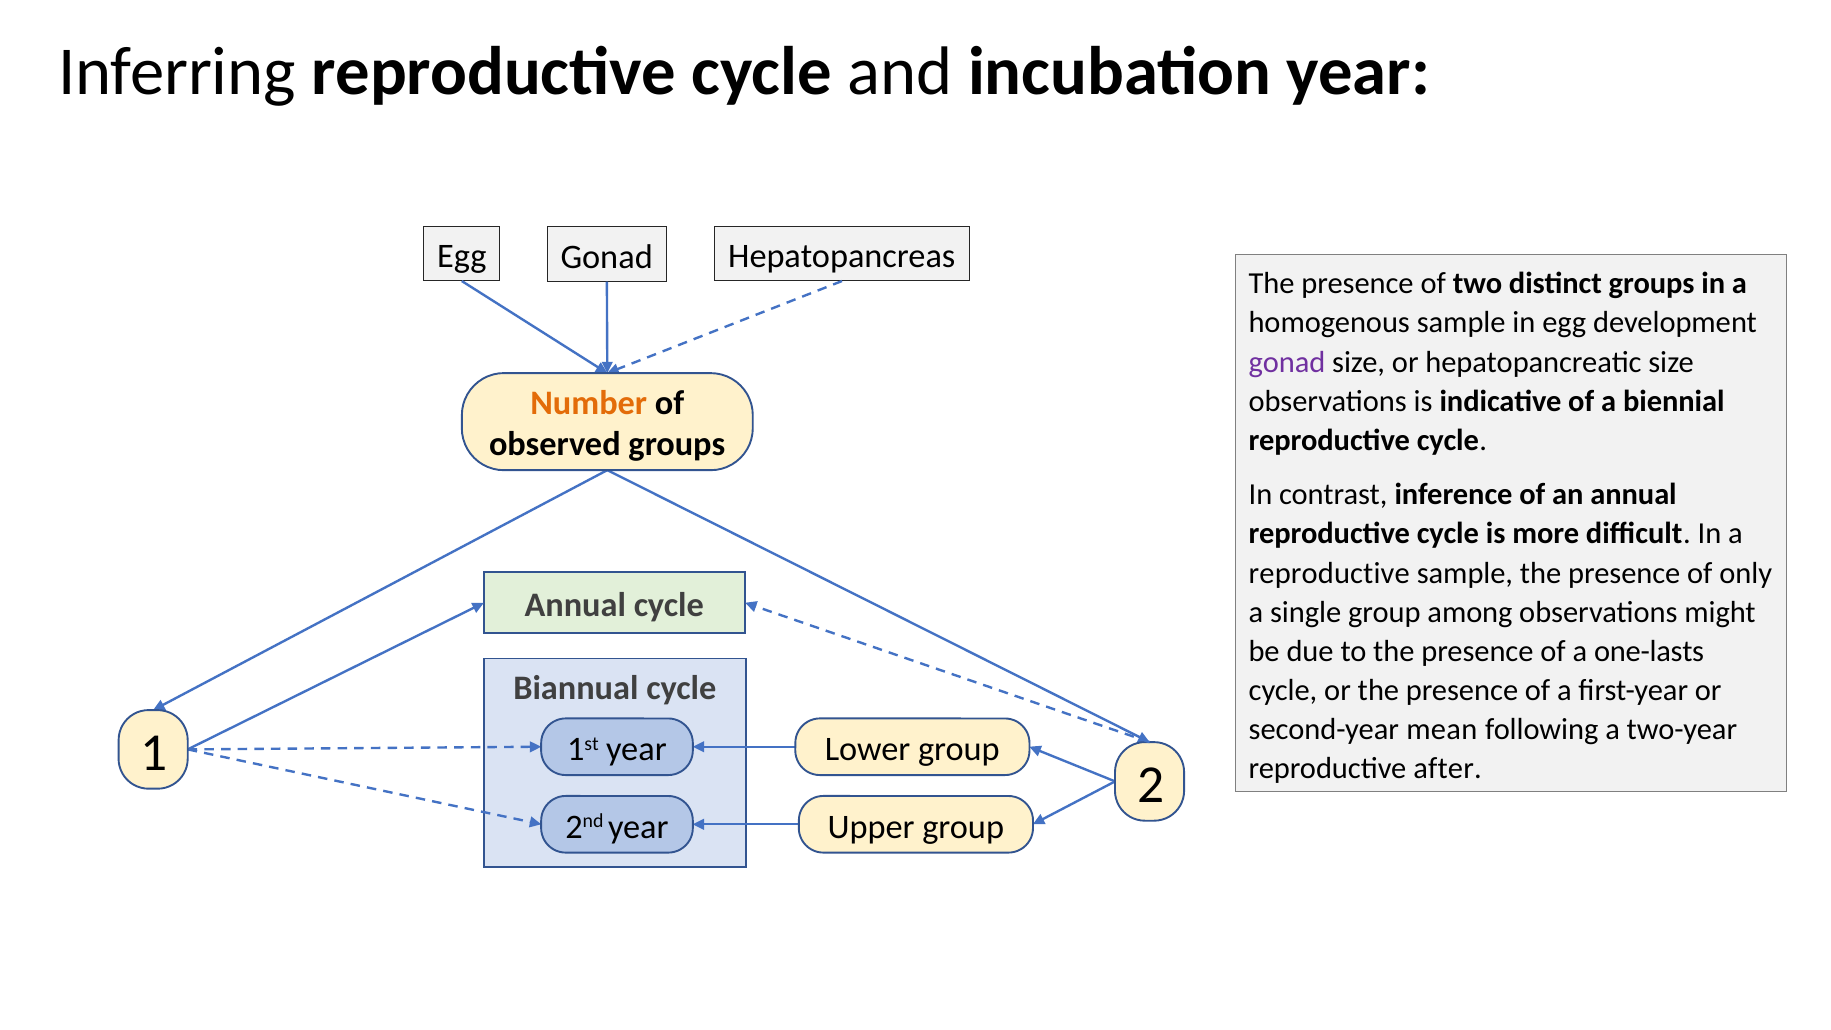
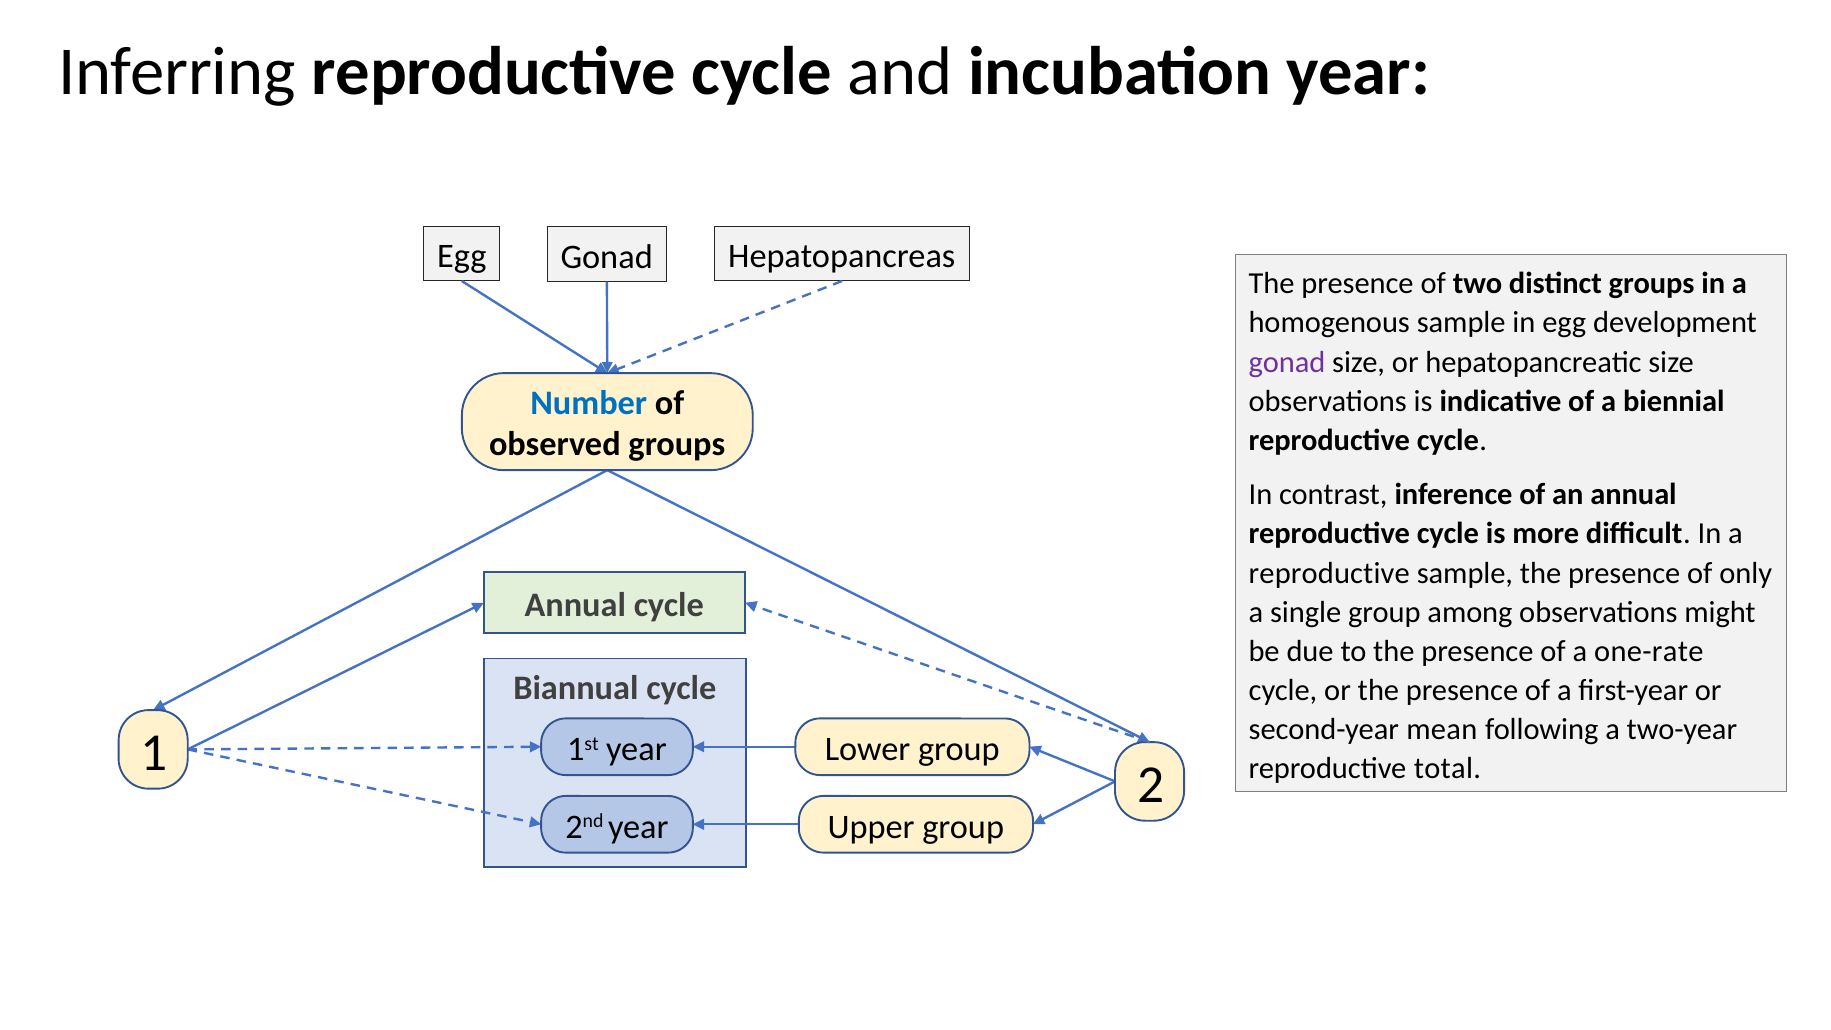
Number colour: orange -> blue
one-lasts: one-lasts -> one-rate
after: after -> total
